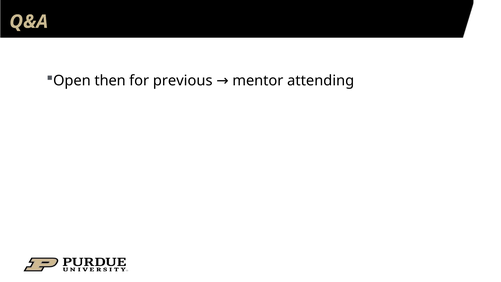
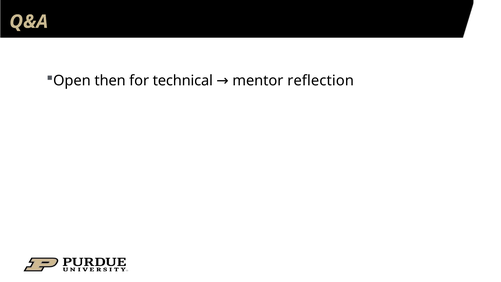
previous: previous -> technical
attending: attending -> reflection
